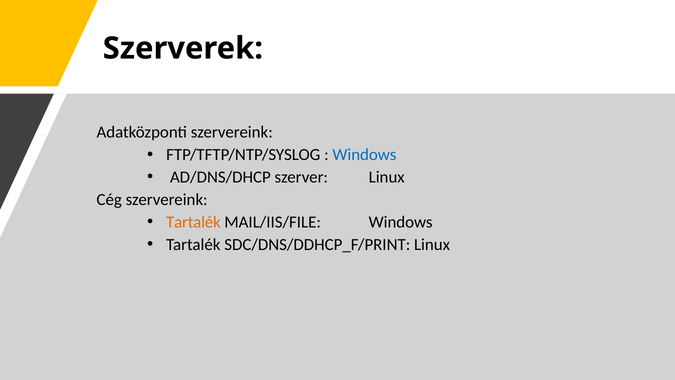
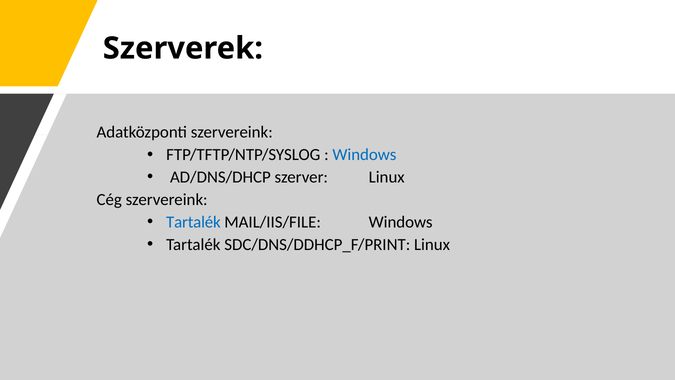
Tartalék at (193, 222) colour: orange -> blue
